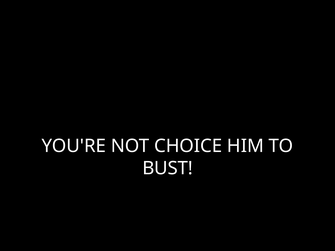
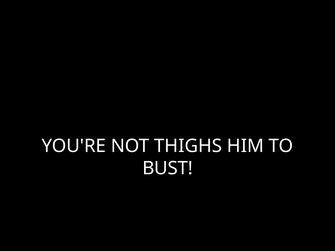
CHOICE: CHOICE -> THIGHS
